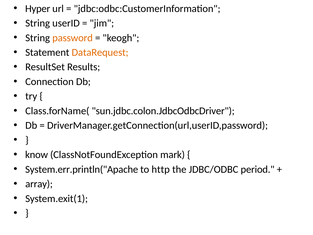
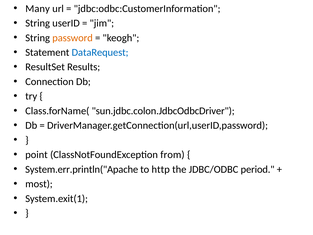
Hyper: Hyper -> Many
DataRequest colour: orange -> blue
know: know -> point
mark: mark -> from
array: array -> most
